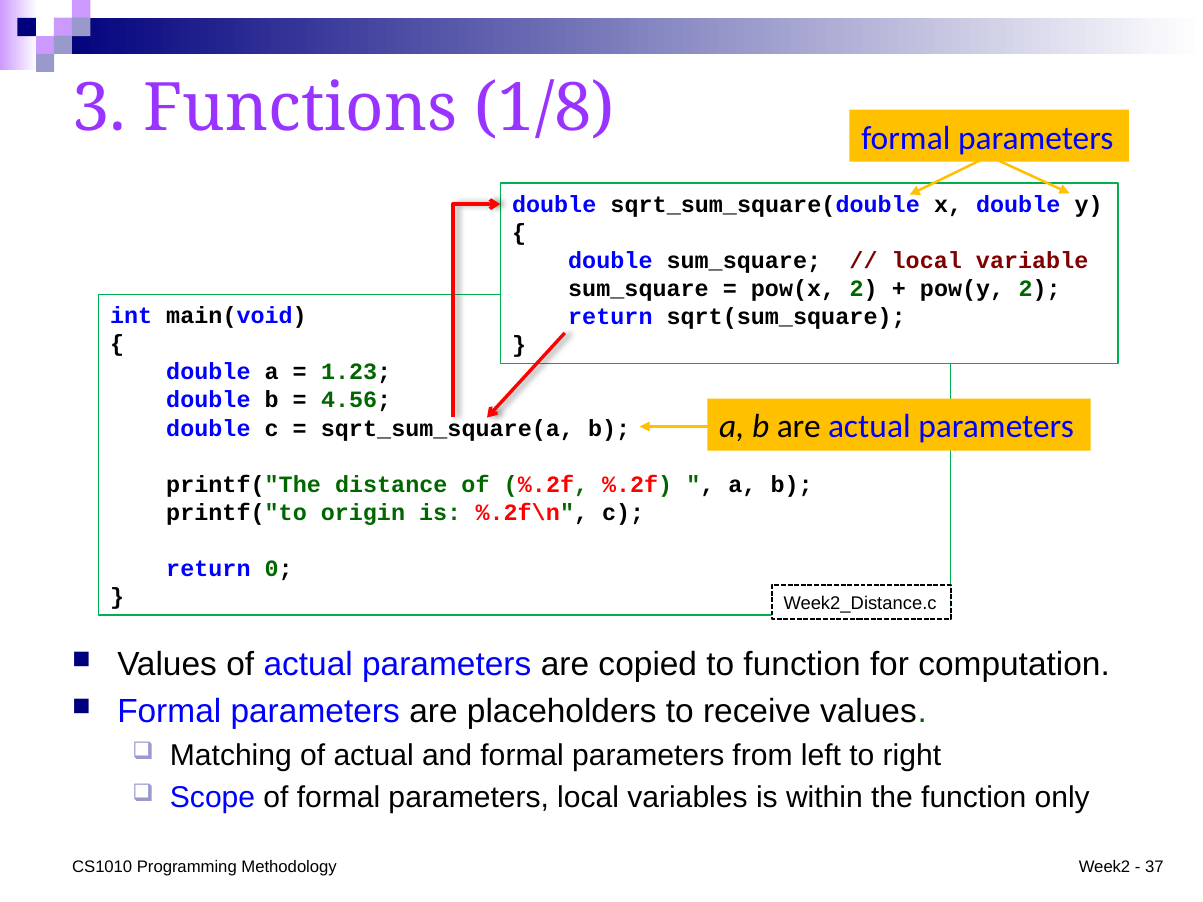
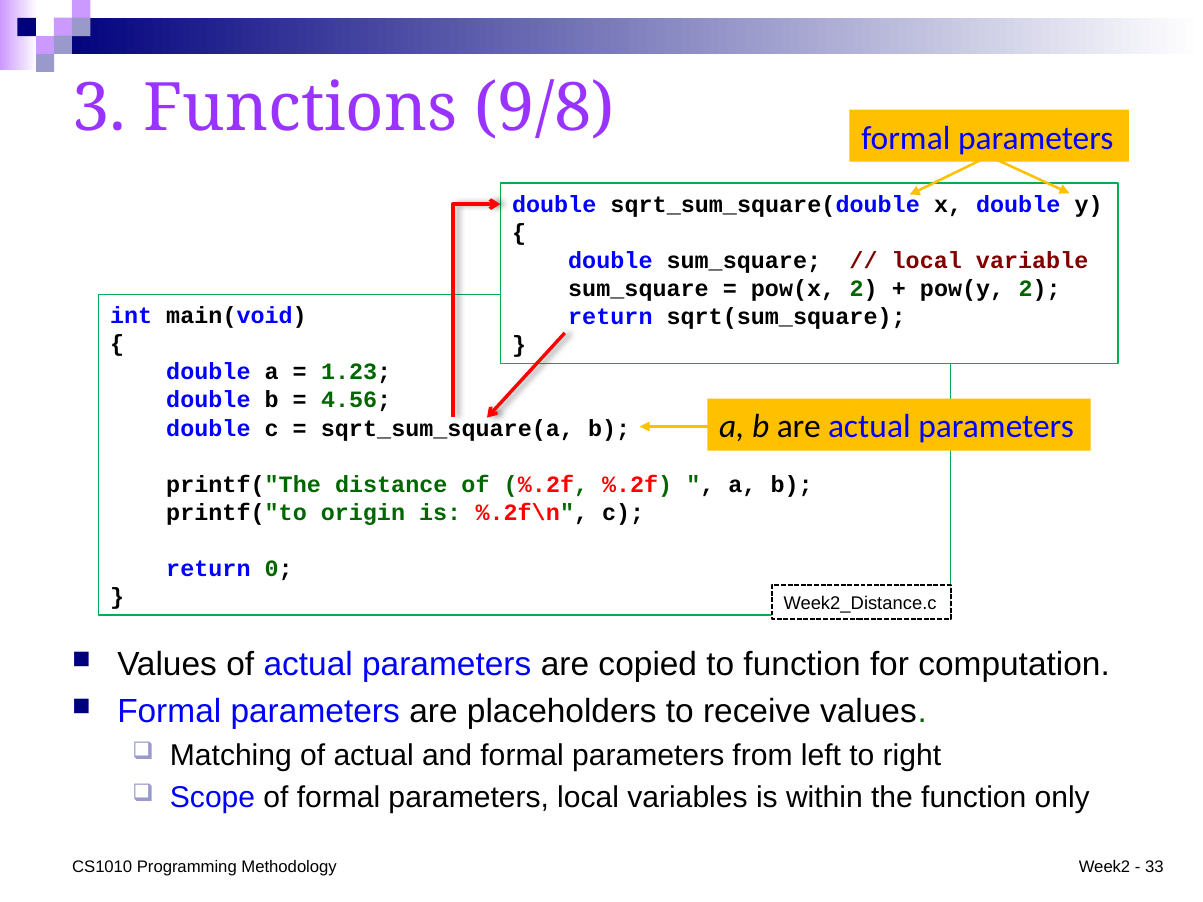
1/8: 1/8 -> 9/8
37: 37 -> 33
